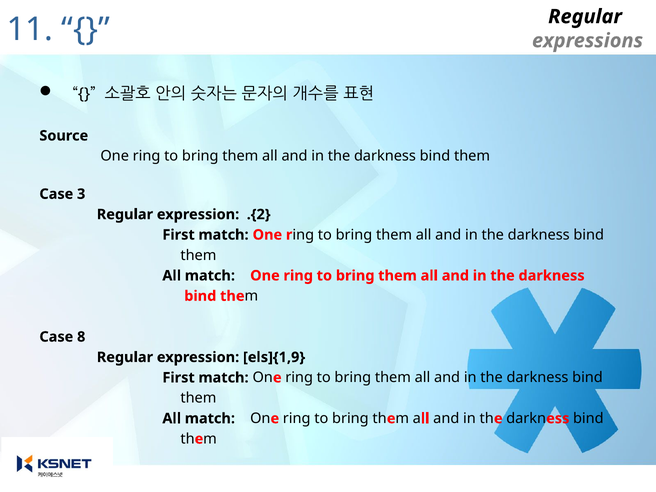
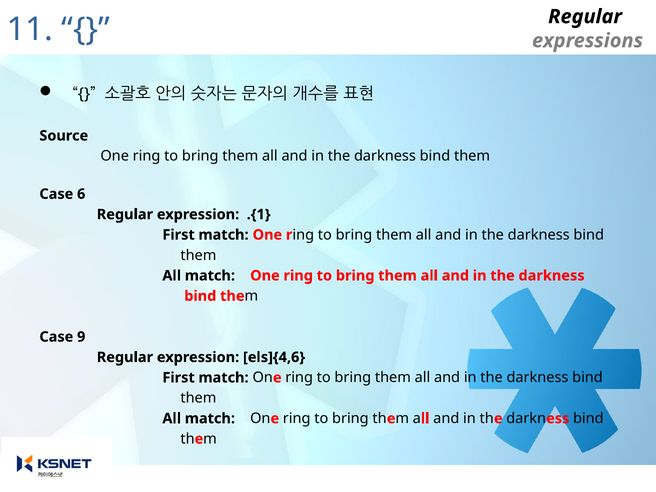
3: 3 -> 6
.{2: .{2 -> .{1
8: 8 -> 9
els]{1,9: els]{1,9 -> els]{4,6
